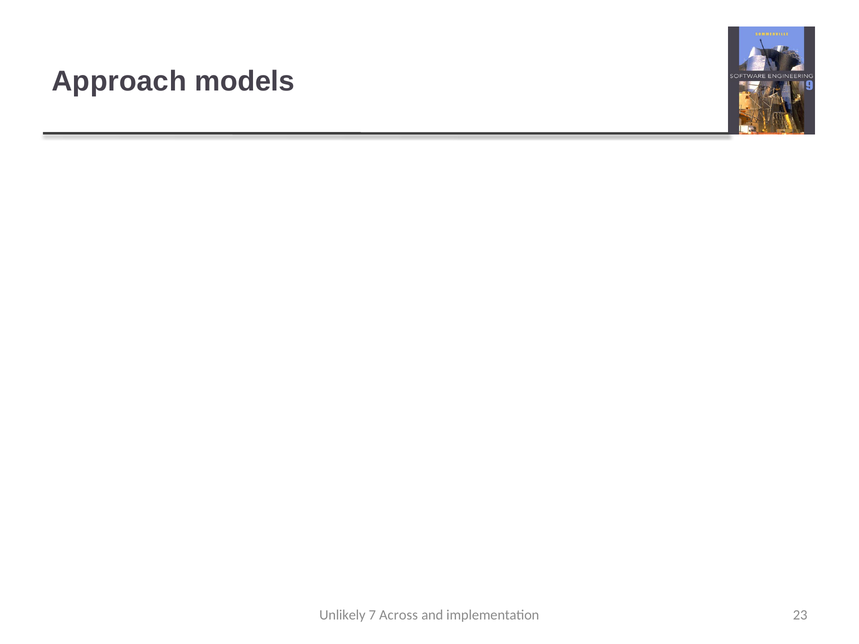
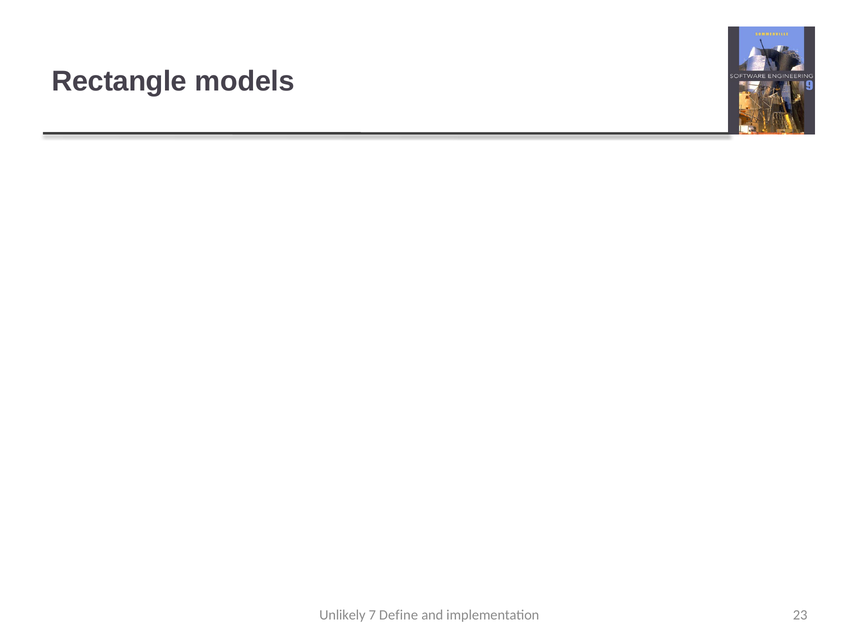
Approach at (119, 81): Approach -> Rectangle
7 Across: Across -> Define
